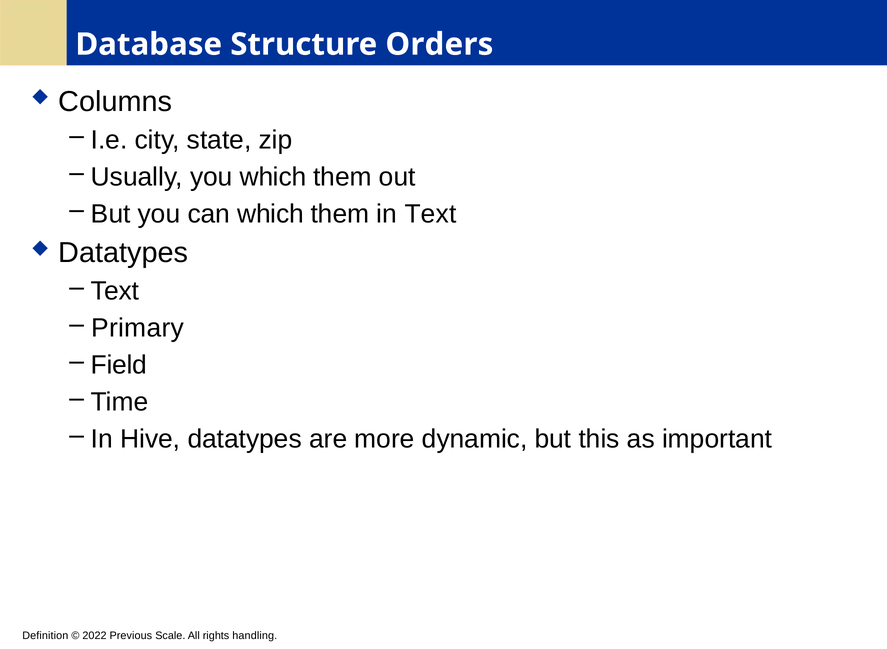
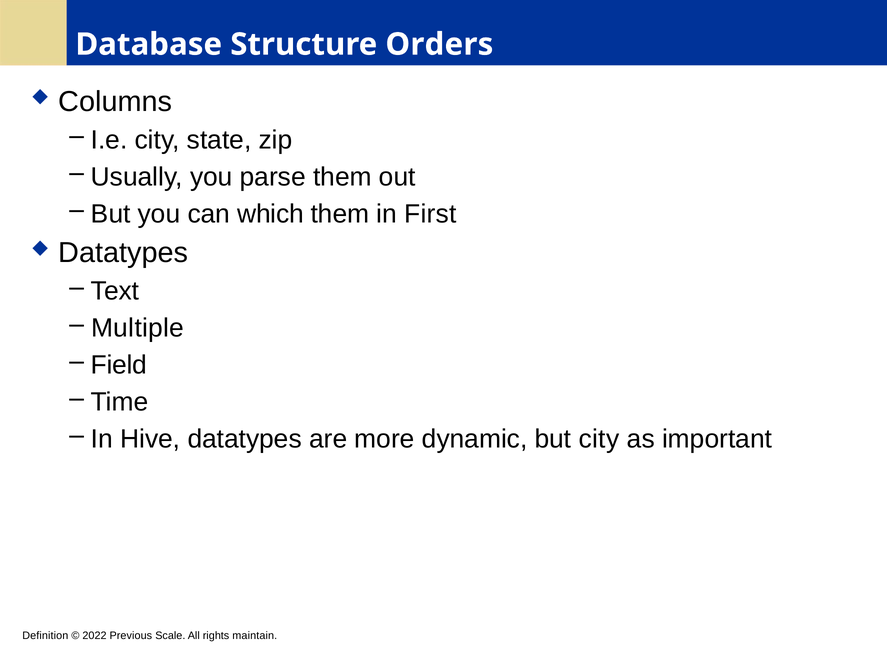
you which: which -> parse
in Text: Text -> First
Primary: Primary -> Multiple
but this: this -> city
handling: handling -> maintain
